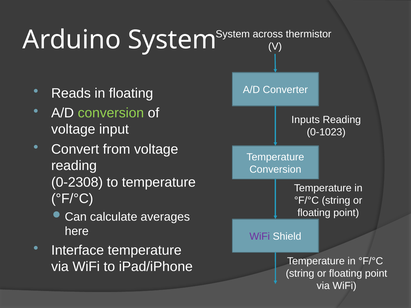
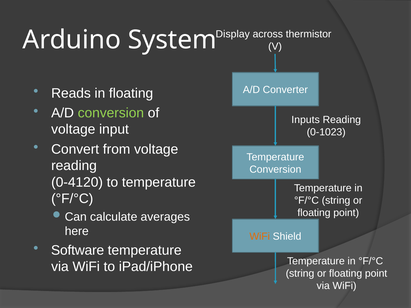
System at (233, 34): System -> Display
0-2308: 0-2308 -> 0-4120
WiFi at (260, 237) colour: purple -> orange
Interface: Interface -> Software
